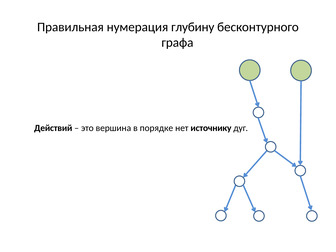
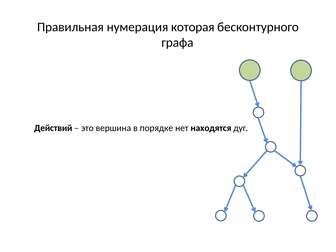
глубину: глубину -> которая
источнику: источнику -> находятся
